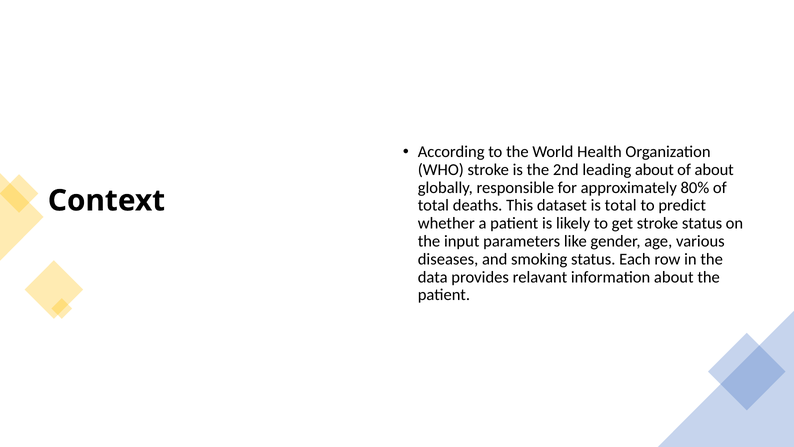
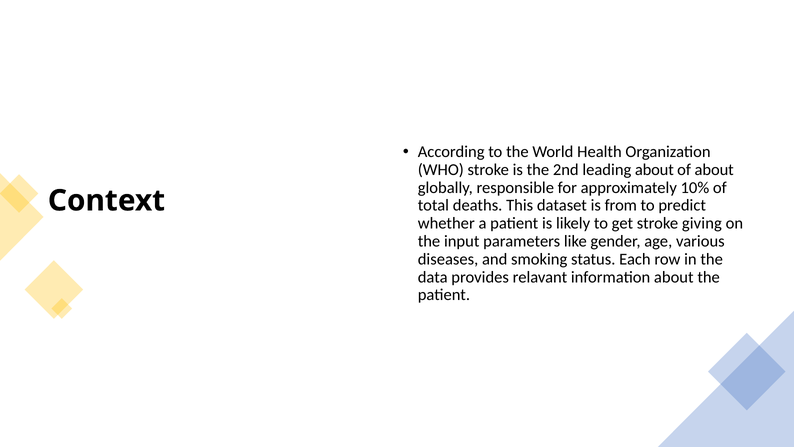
80%: 80% -> 10%
is total: total -> from
stroke status: status -> giving
